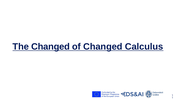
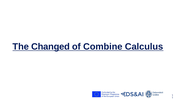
of Changed: Changed -> Combine
